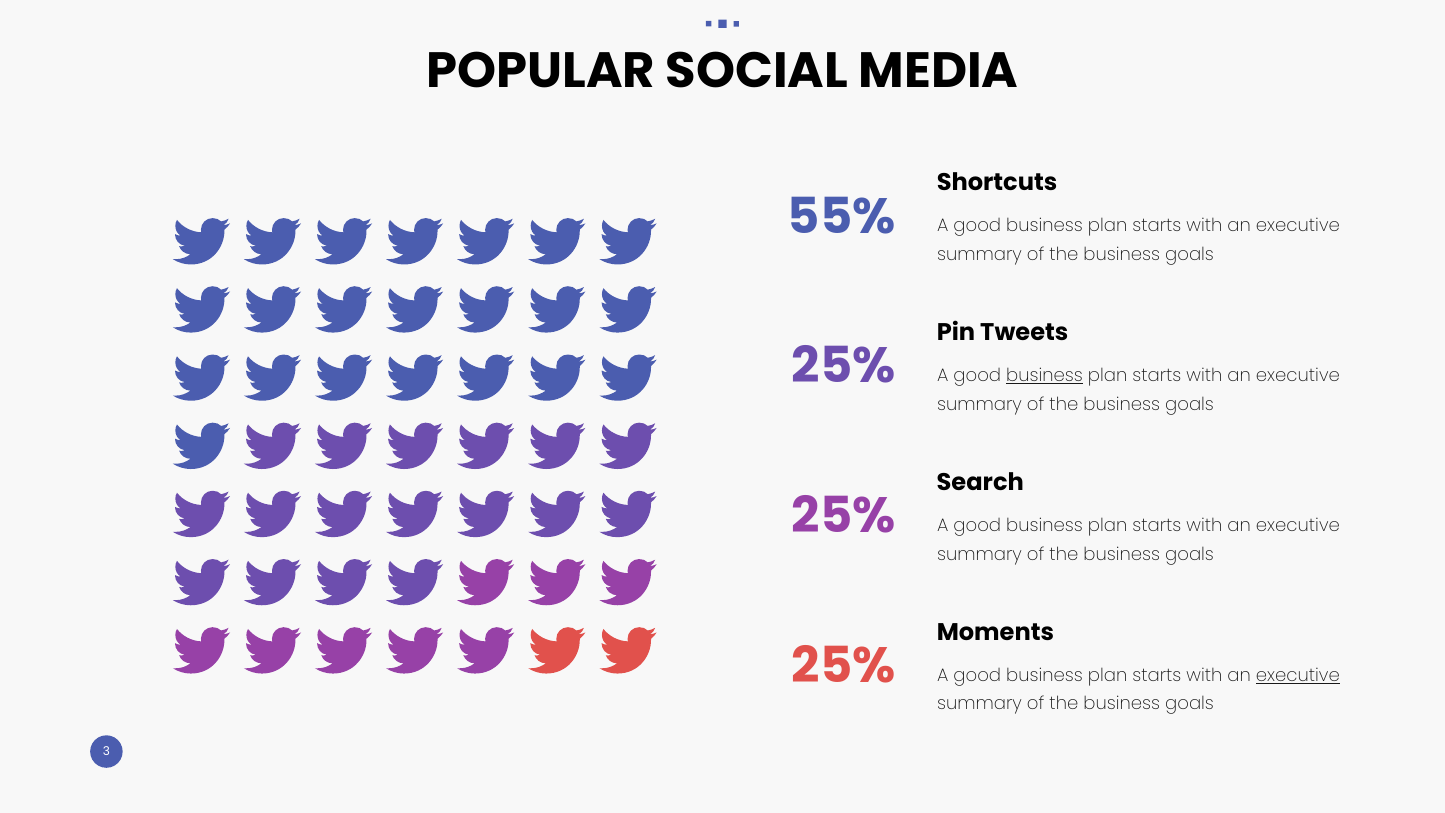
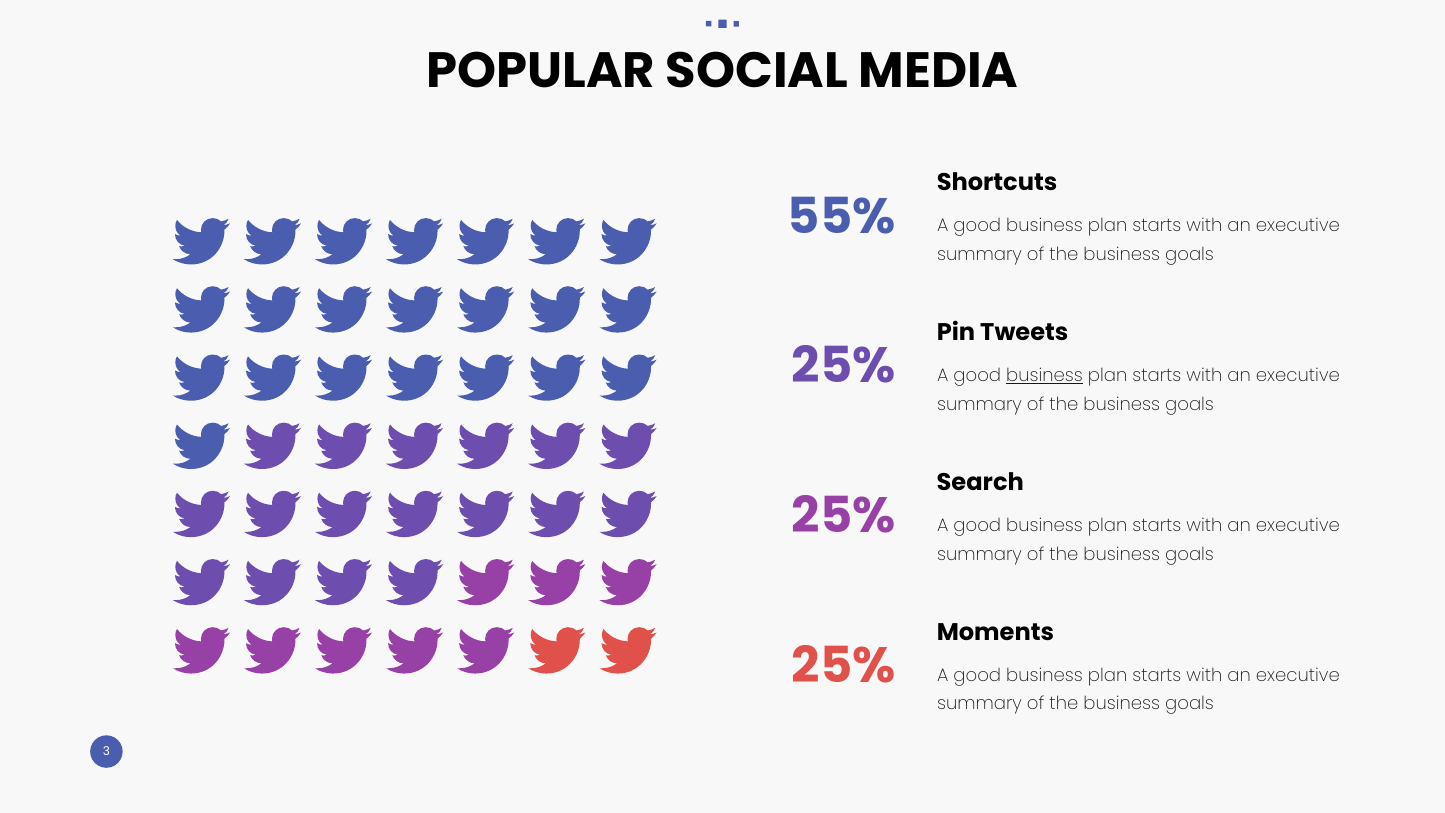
executive at (1298, 675) underline: present -> none
